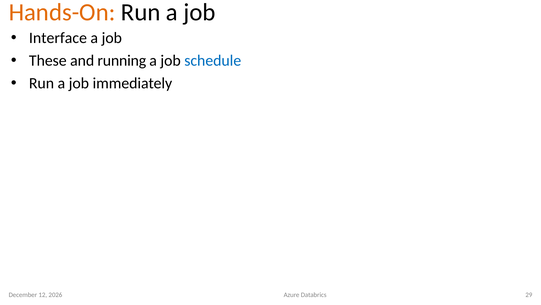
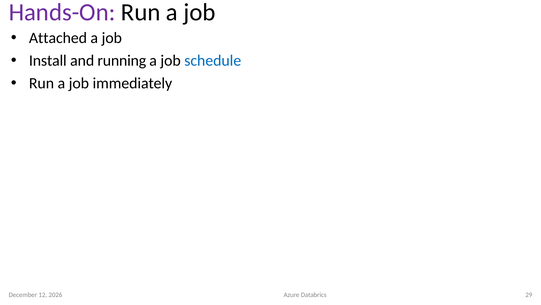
Hands-On colour: orange -> purple
Interface: Interface -> Attached
These: These -> Install
